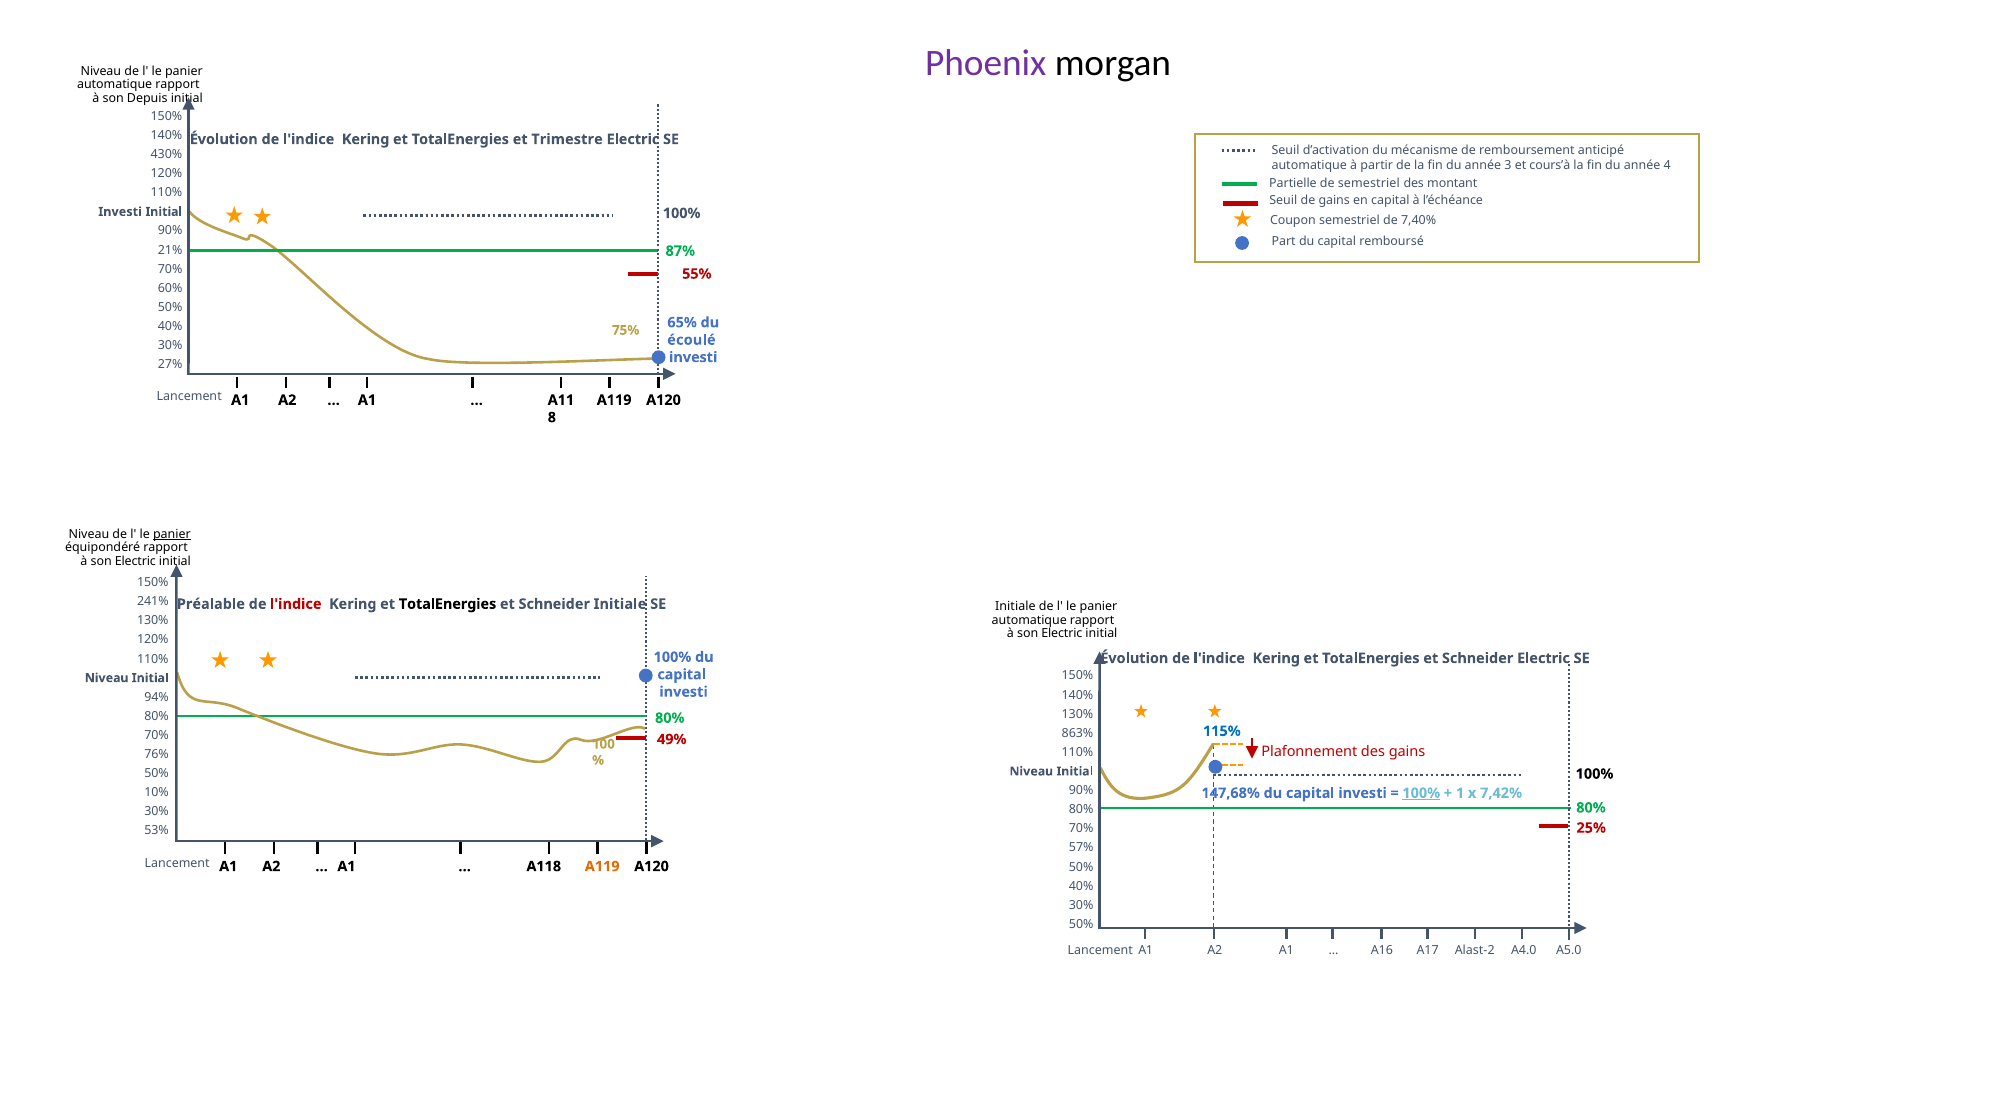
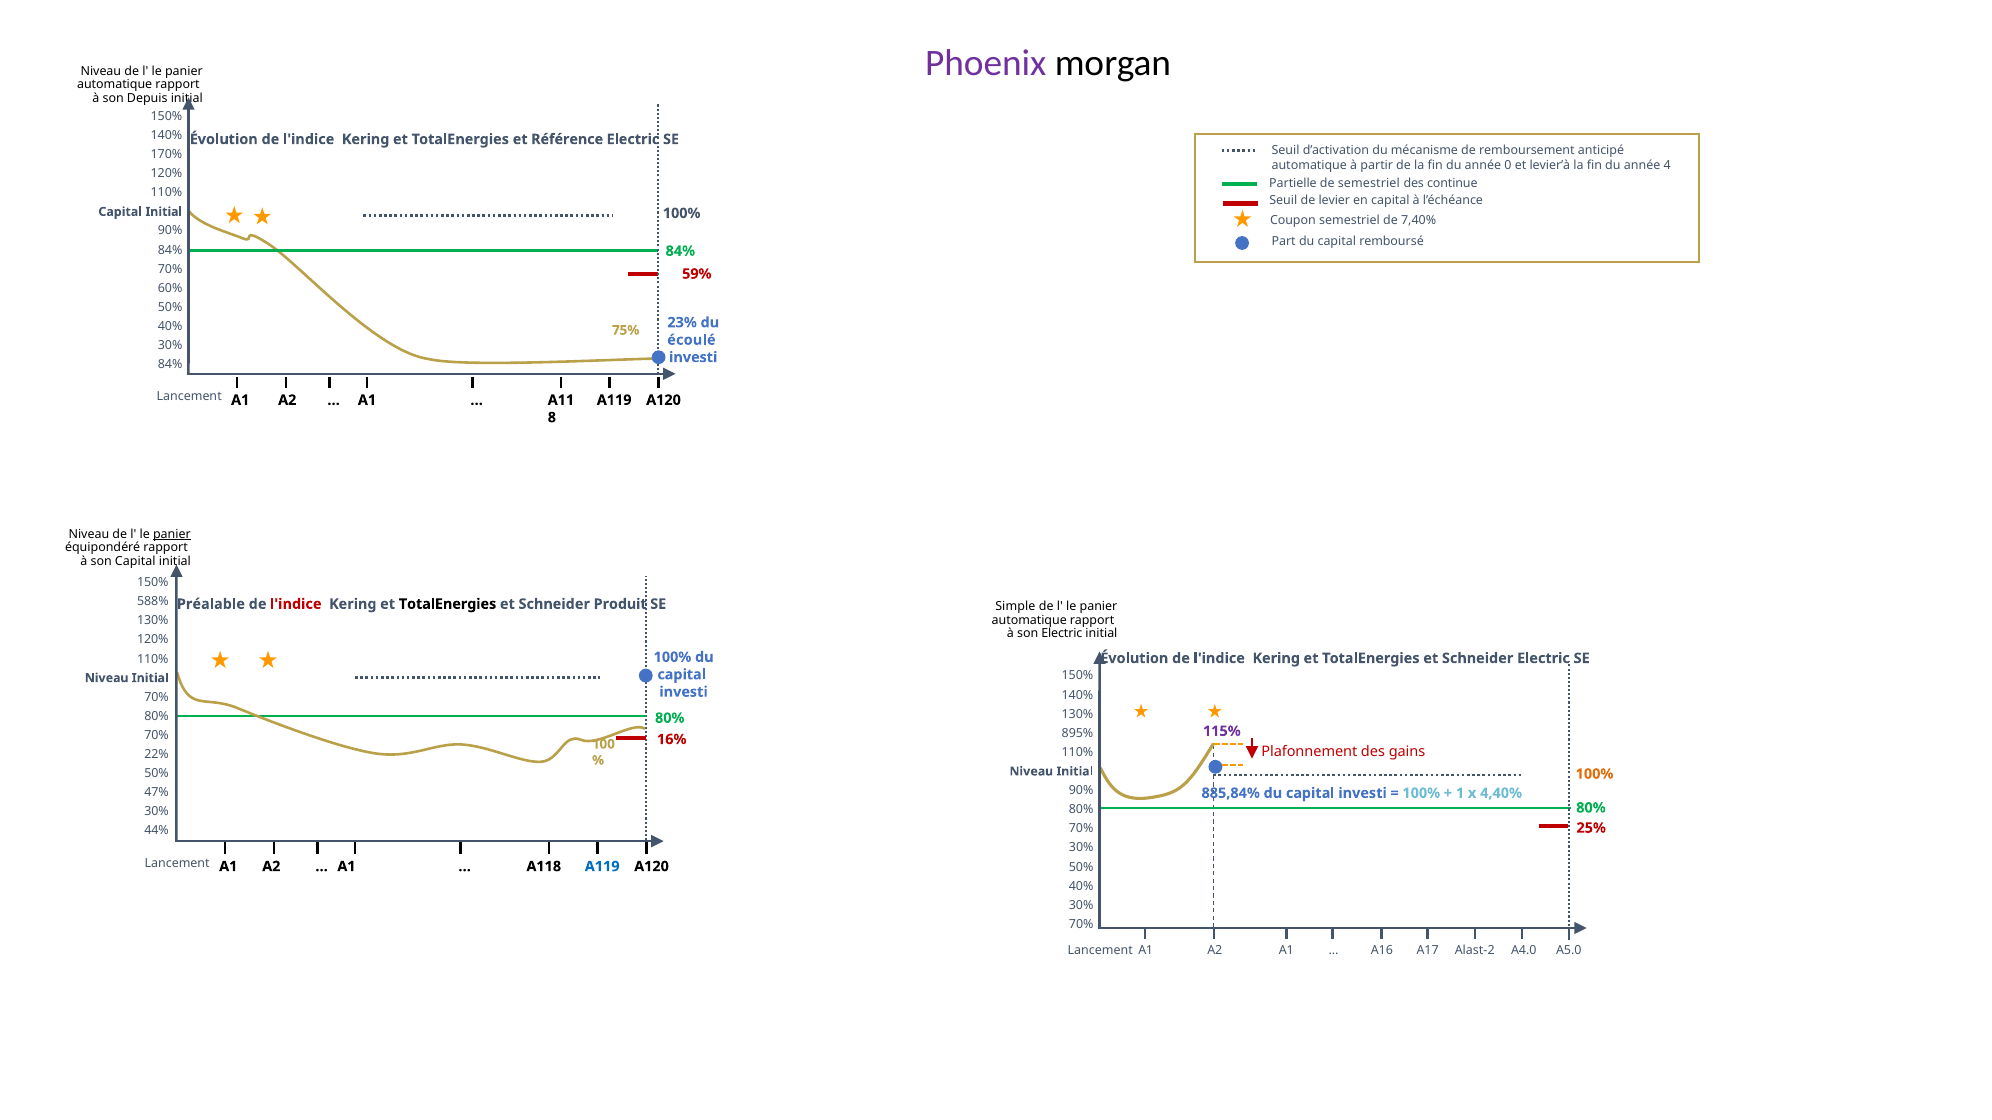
Trimestre: Trimestre -> Référence
430%: 430% -> 170%
3: 3 -> 0
cours’à: cours’à -> levier’à
montant: montant -> continue
de gains: gains -> levier
Investi at (120, 212): Investi -> Capital
21% at (170, 250): 21% -> 84%
87% at (680, 251): 87% -> 84%
55%: 55% -> 59%
65%: 65% -> 23%
27% at (170, 365): 27% -> 84%
Electric at (135, 561): Electric -> Capital
241%: 241% -> 588%
Schneider Initiale: Initiale -> Produit
Initiale at (1015, 607): Initiale -> Simple
94% at (157, 697): 94% -> 70%
115% colour: blue -> purple
863%: 863% -> 895%
49%: 49% -> 16%
76%: 76% -> 22%
100% at (1595, 774) colour: black -> orange
10%: 10% -> 47%
147,68%: 147,68% -> 885,84%
100% at (1421, 793) underline: present -> none
7,42%: 7,42% -> 4,40%
53%: 53% -> 44%
57% at (1081, 848): 57% -> 30%
A119 at (602, 867) colour: orange -> blue
50% at (1081, 925): 50% -> 70%
